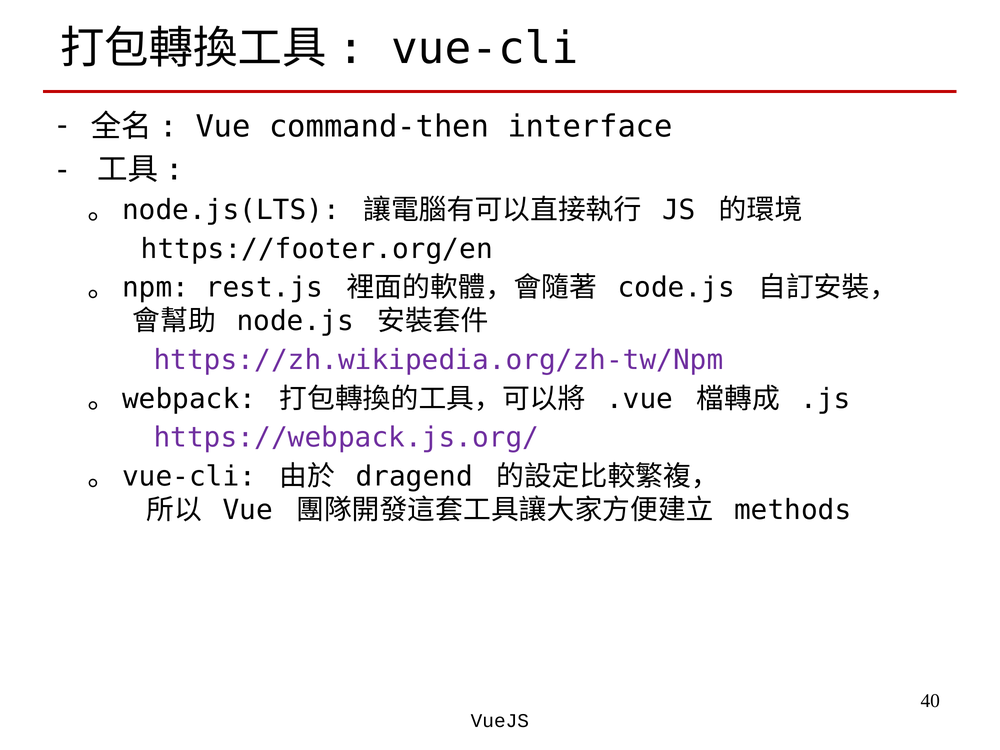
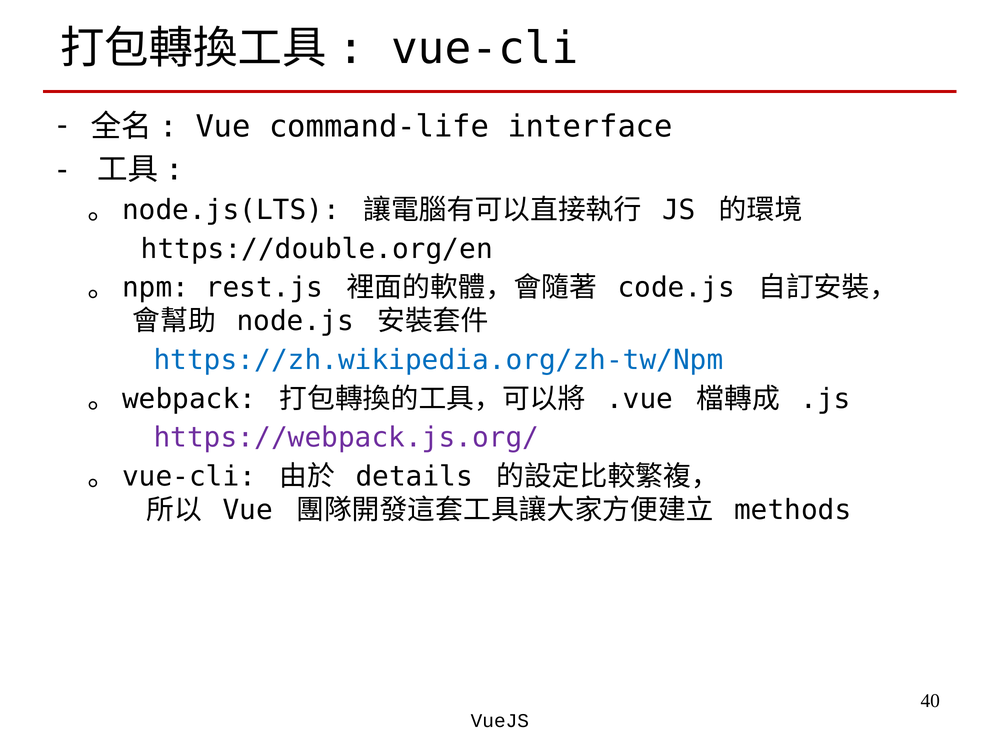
command-then: command-then -> command-life
https://footer.org/en: https://footer.org/en -> https://double.org/en
https://zh.wikipedia.org/zh-tw/Npm colour: purple -> blue
dragend: dragend -> details
